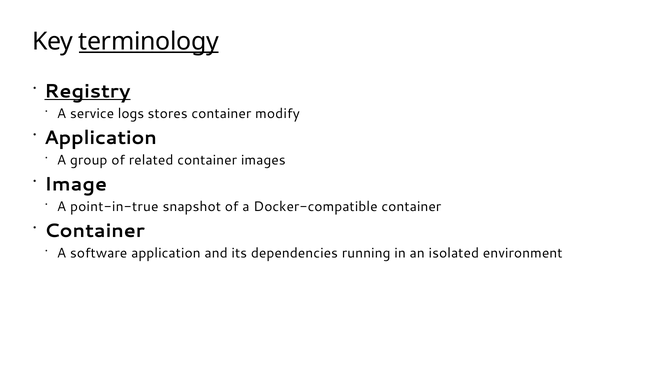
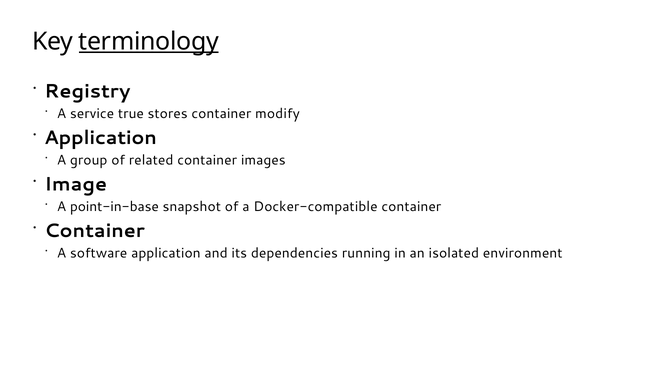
Registry underline: present -> none
logs: logs -> true
point-in-true: point-in-true -> point-in-base
